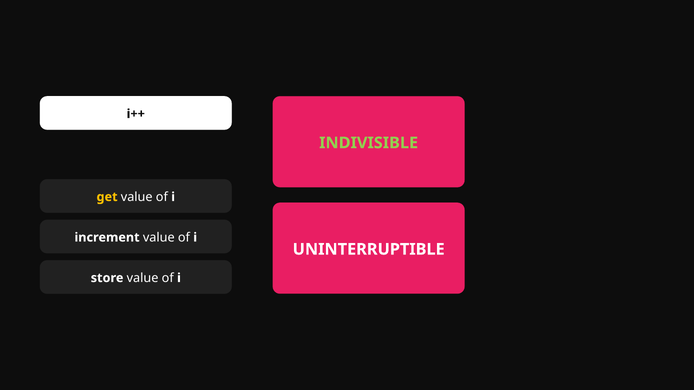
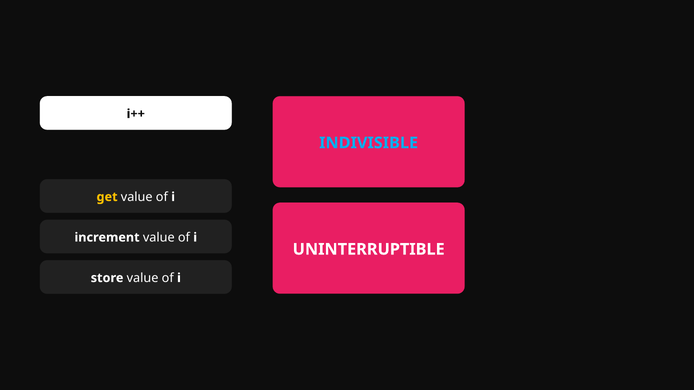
INDIVISIBLE colour: light green -> light blue
